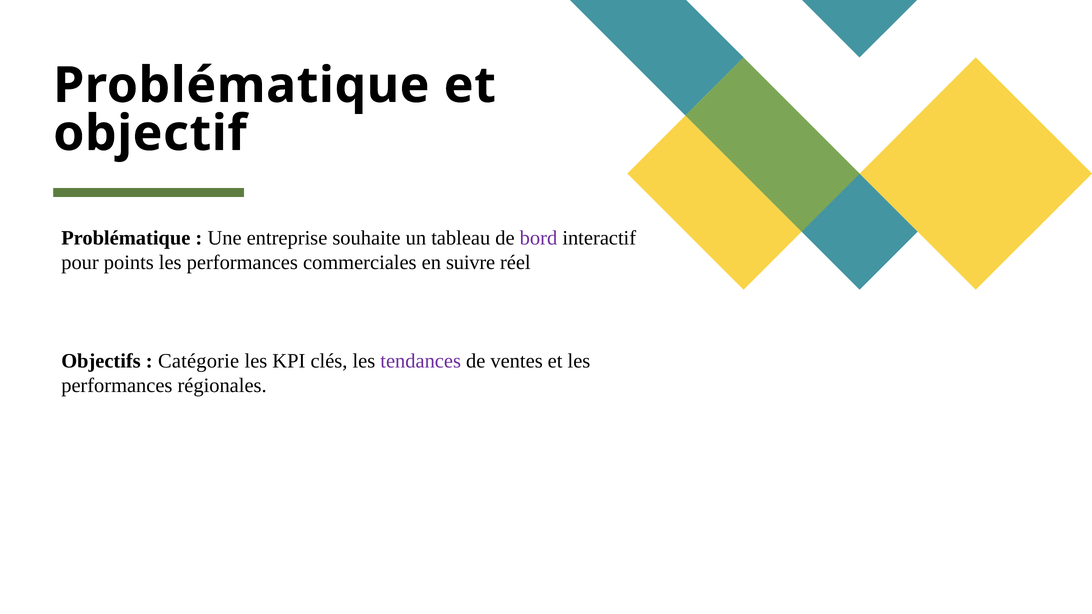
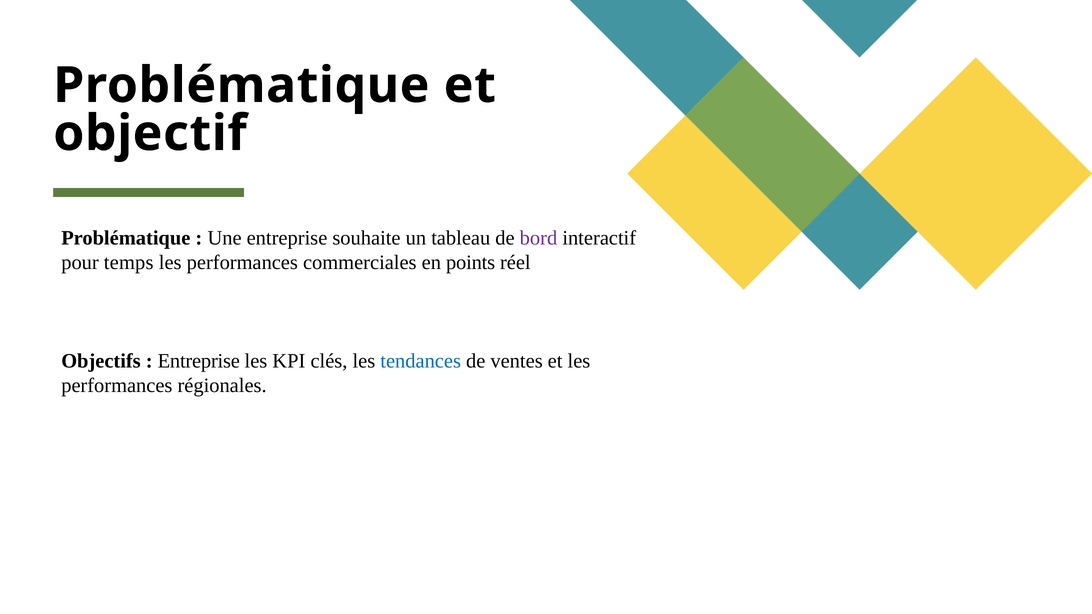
points: points -> temps
suivre: suivre -> points
Catégorie at (199, 361): Catégorie -> Entreprise
tendances colour: purple -> blue
